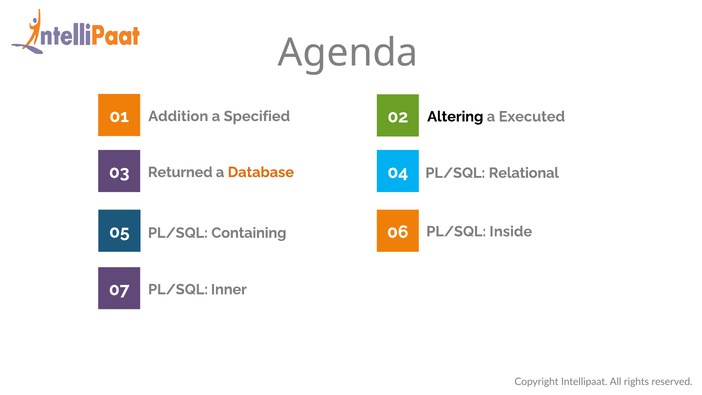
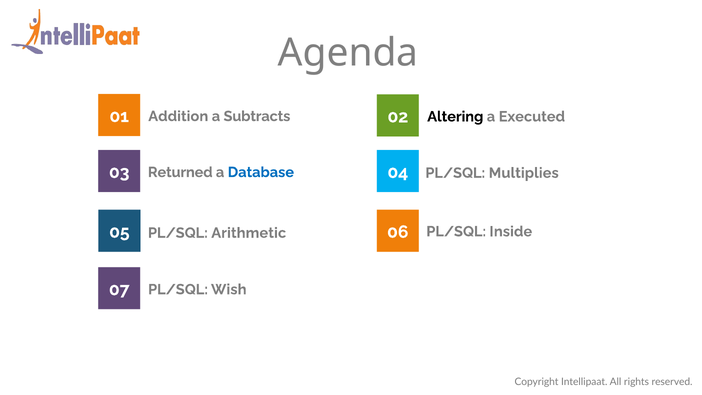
Specified: Specified -> Subtracts
Database colour: orange -> blue
Relational: Relational -> Multiplies
Containing: Containing -> Arithmetic
Inner: Inner -> Wish
